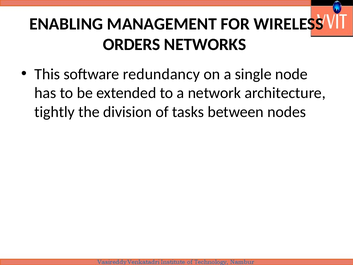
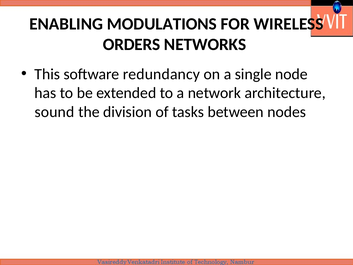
MANAGEMENT: MANAGEMENT -> MODULATIONS
tightly: tightly -> sound
